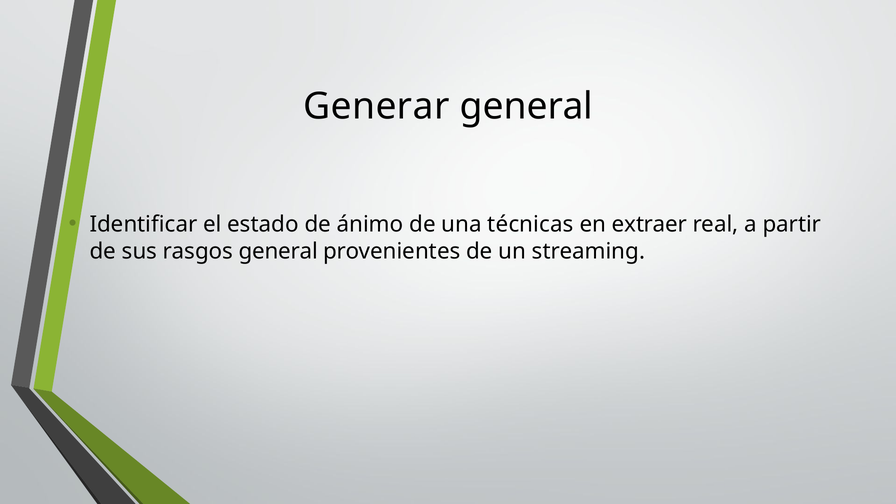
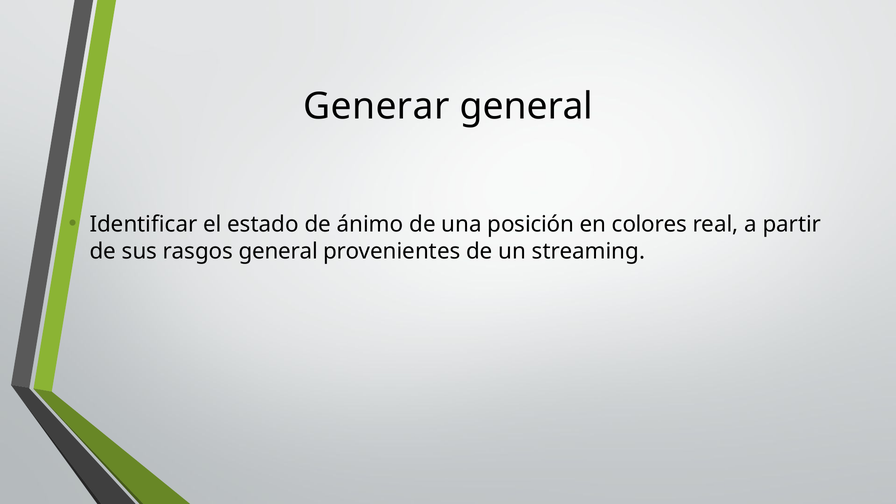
técnicas: técnicas -> posición
extraer: extraer -> colores
